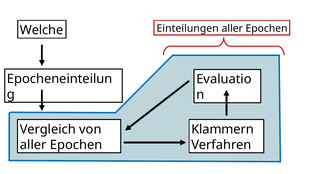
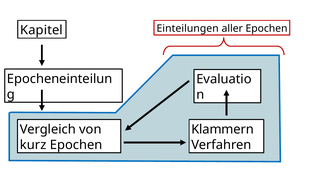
Welche: Welche -> Kapitel
aller at (33, 145): aller -> kurz
